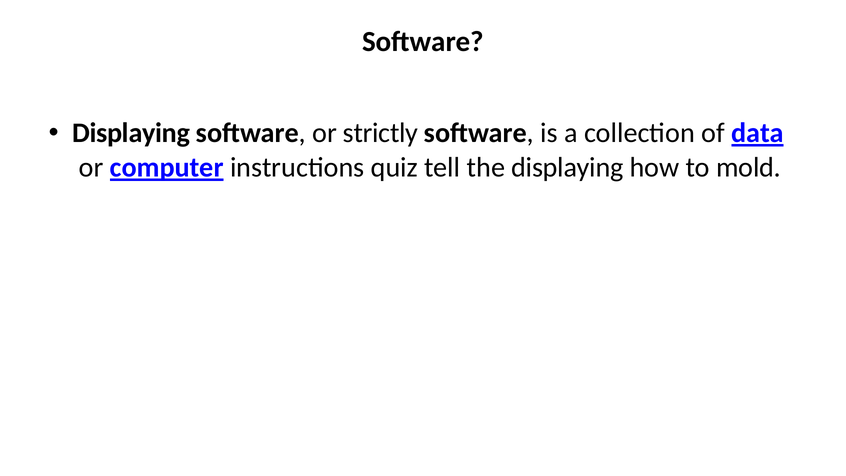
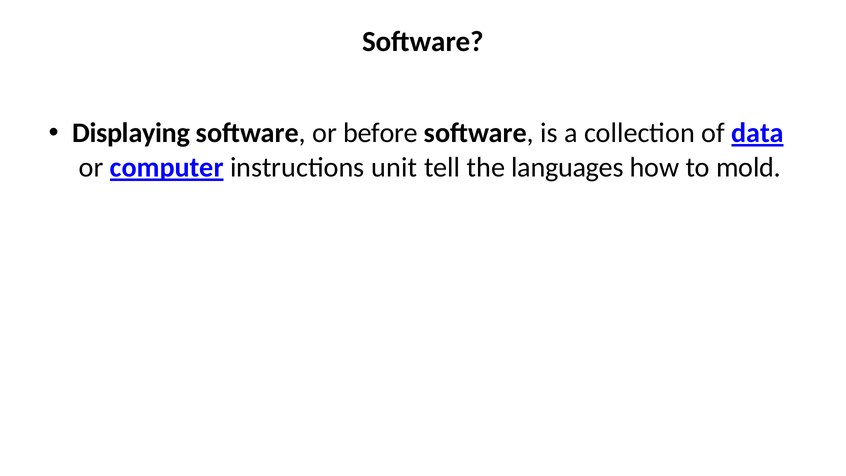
strictly: strictly -> before
quiz: quiz -> unit
the displaying: displaying -> languages
